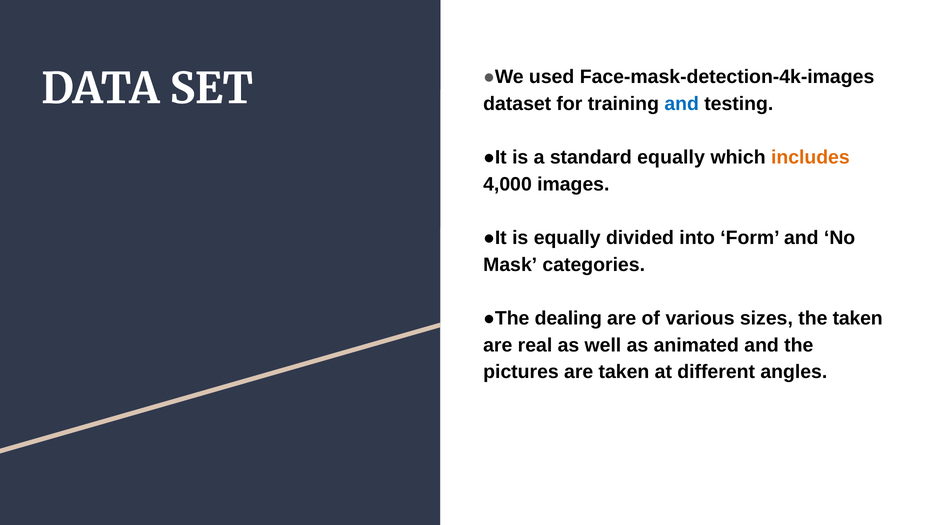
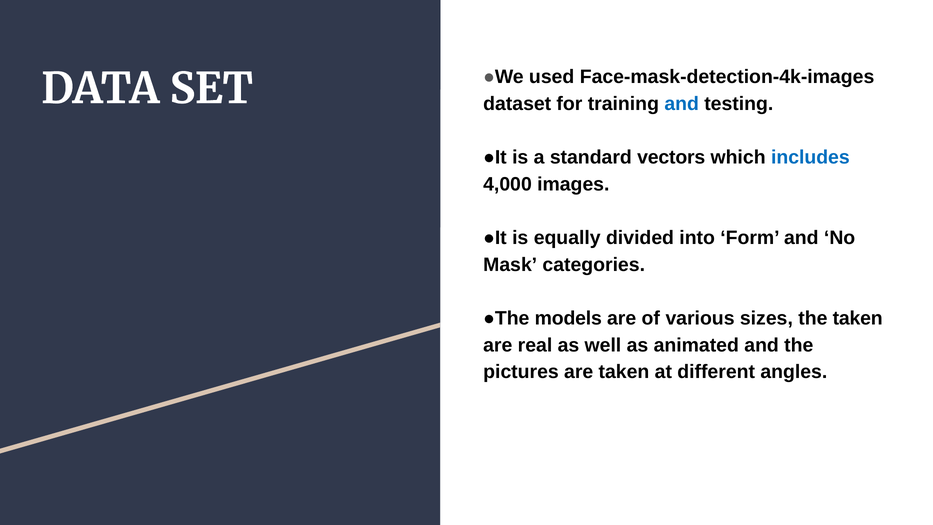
standard equally: equally -> vectors
includes colour: orange -> blue
dealing: dealing -> models
